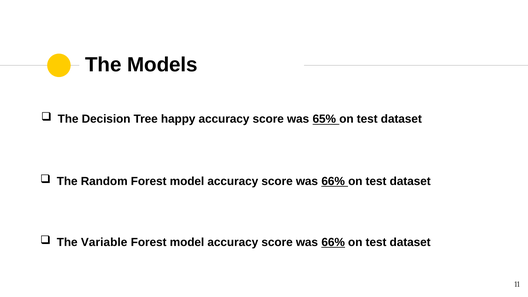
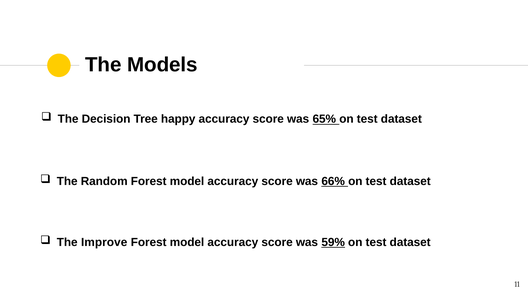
Variable: Variable -> Improve
66% at (333, 242): 66% -> 59%
